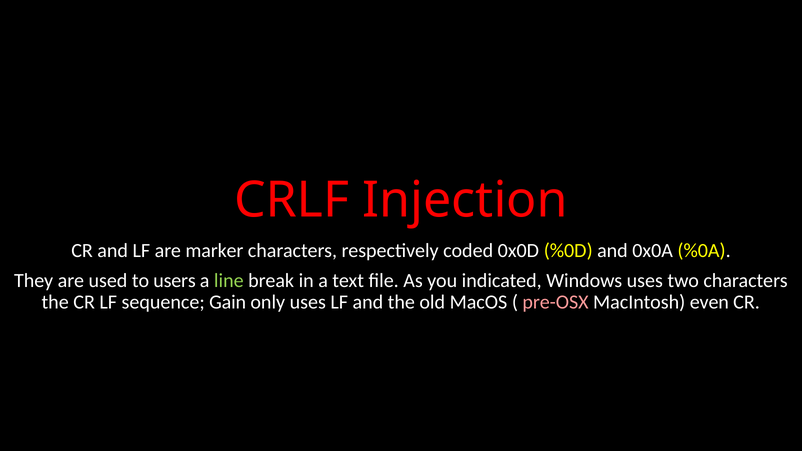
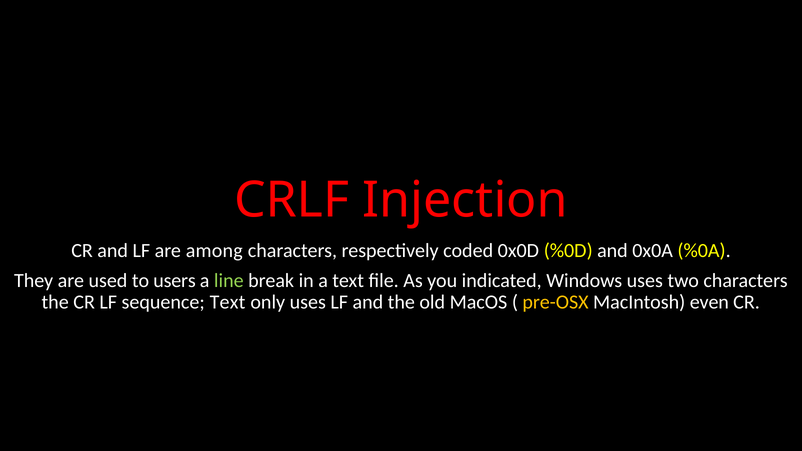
marker: marker -> among
sequence Gain: Gain -> Text
pre-OSX colour: pink -> yellow
